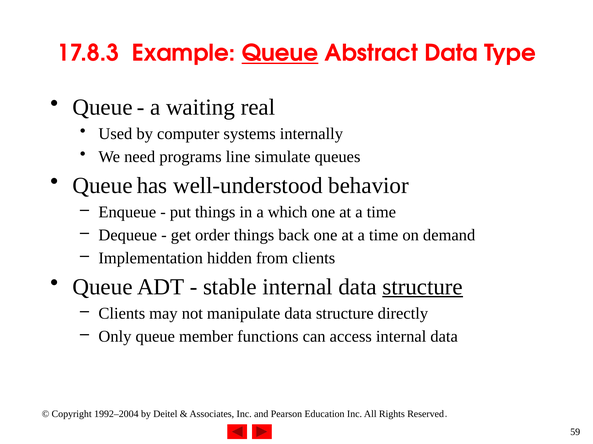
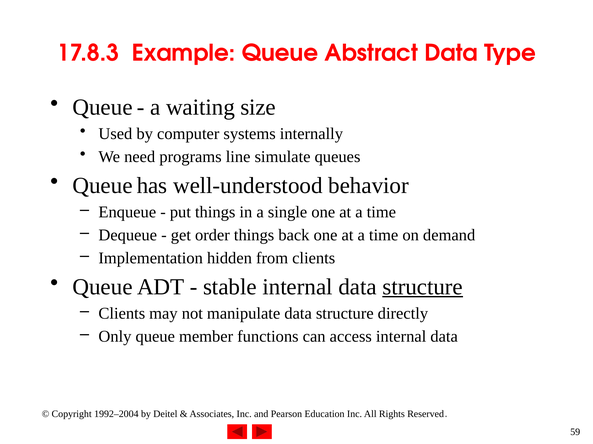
Queue at (280, 53) underline: present -> none
real: real -> size
which: which -> single
